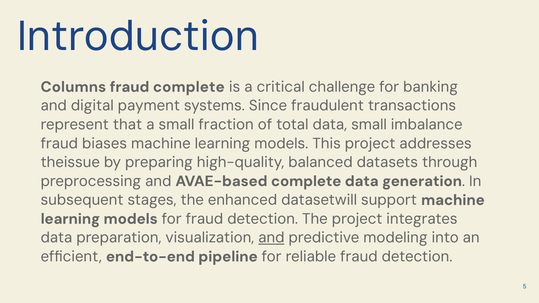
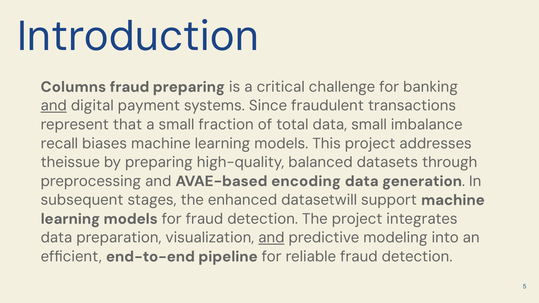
fraud complete: complete -> preparing
and at (54, 106) underline: none -> present
fraud at (59, 144): fraud -> recall
AVAE-based complete: complete -> encoding
